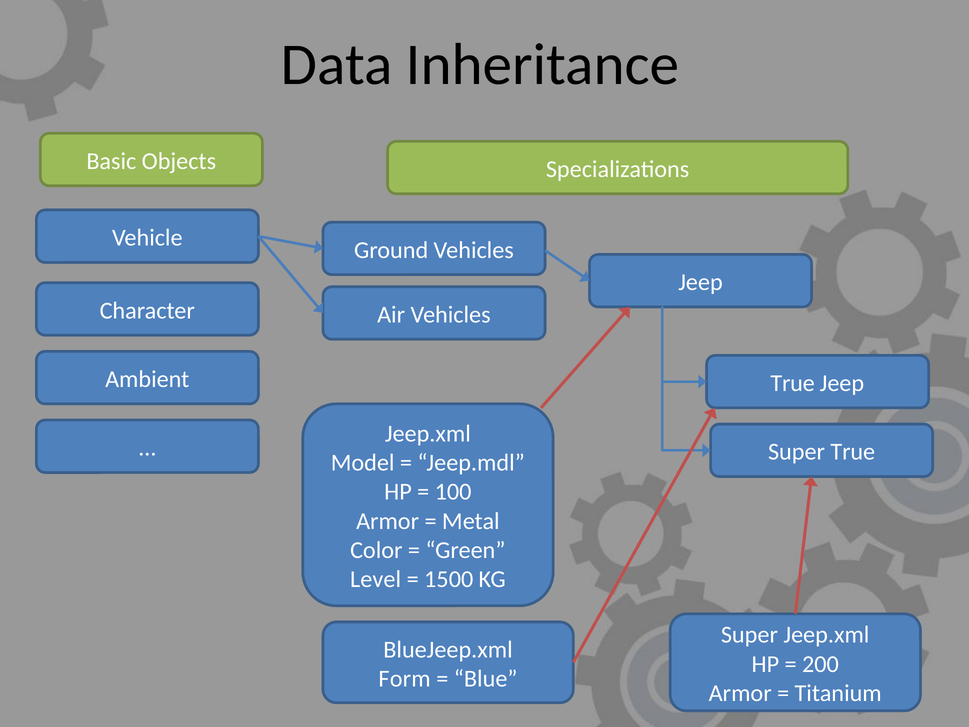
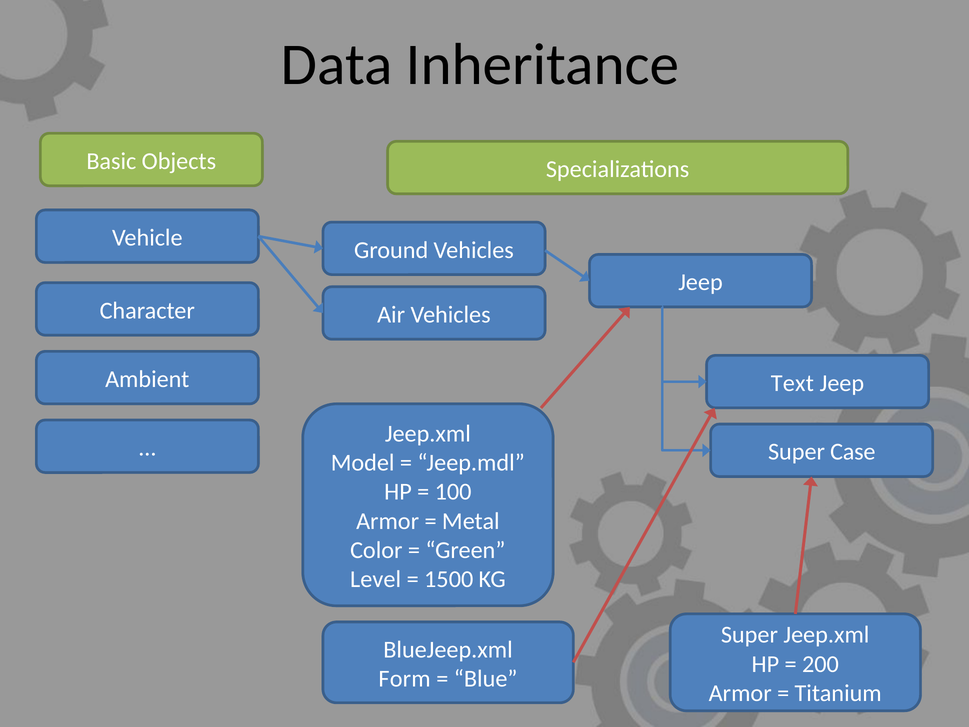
True at (793, 383): True -> Text
Super True: True -> Case
